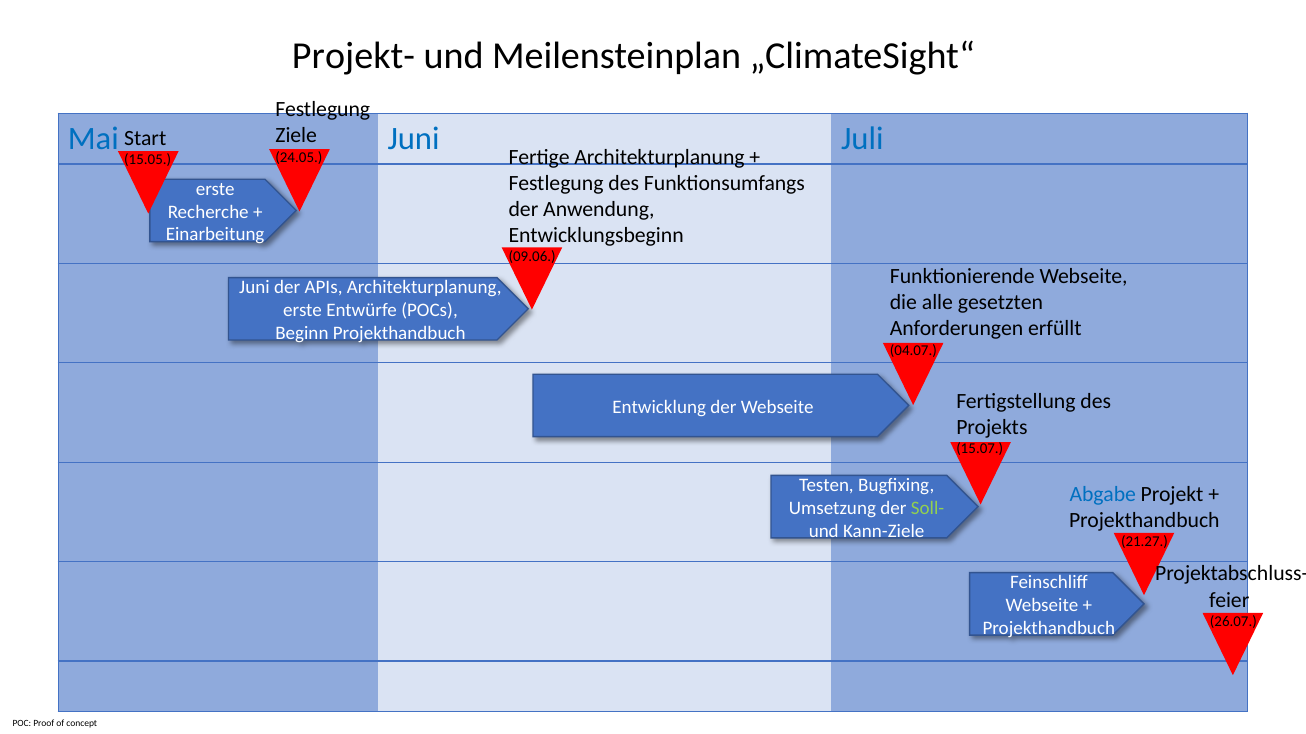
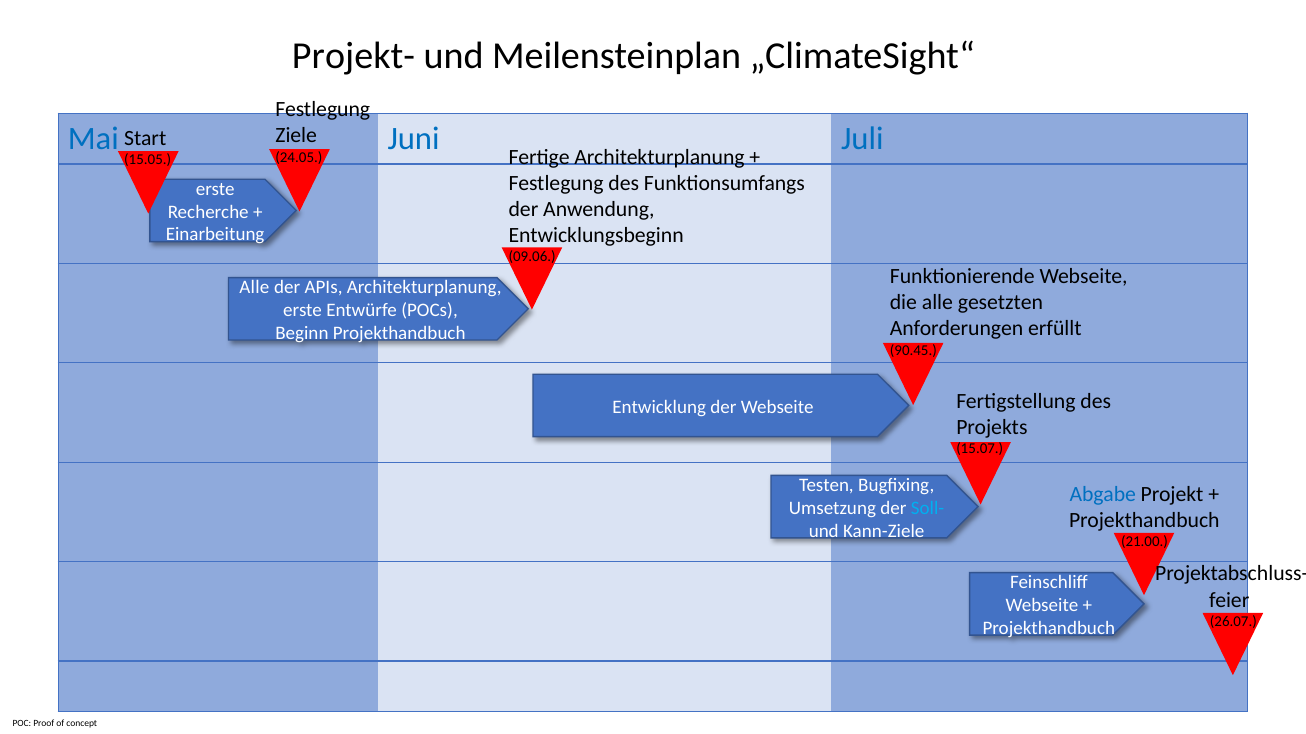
Juni at (254, 287): Juni -> Alle
04.07: 04.07 -> 90.45
Soll- colour: light green -> light blue
21.27: 21.27 -> 21.00
